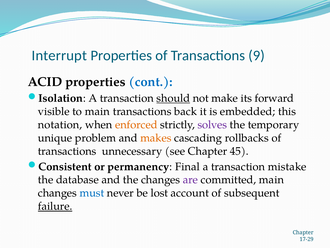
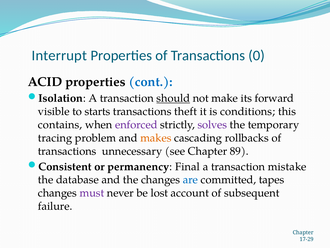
9: 9 -> 0
to main: main -> starts
back: back -> theft
embedded: embedded -> conditions
notation: notation -> contains
enforced colour: orange -> purple
unique: unique -> tracing
45: 45 -> 89
are colour: purple -> blue
committed main: main -> tapes
must colour: blue -> purple
failure underline: present -> none
